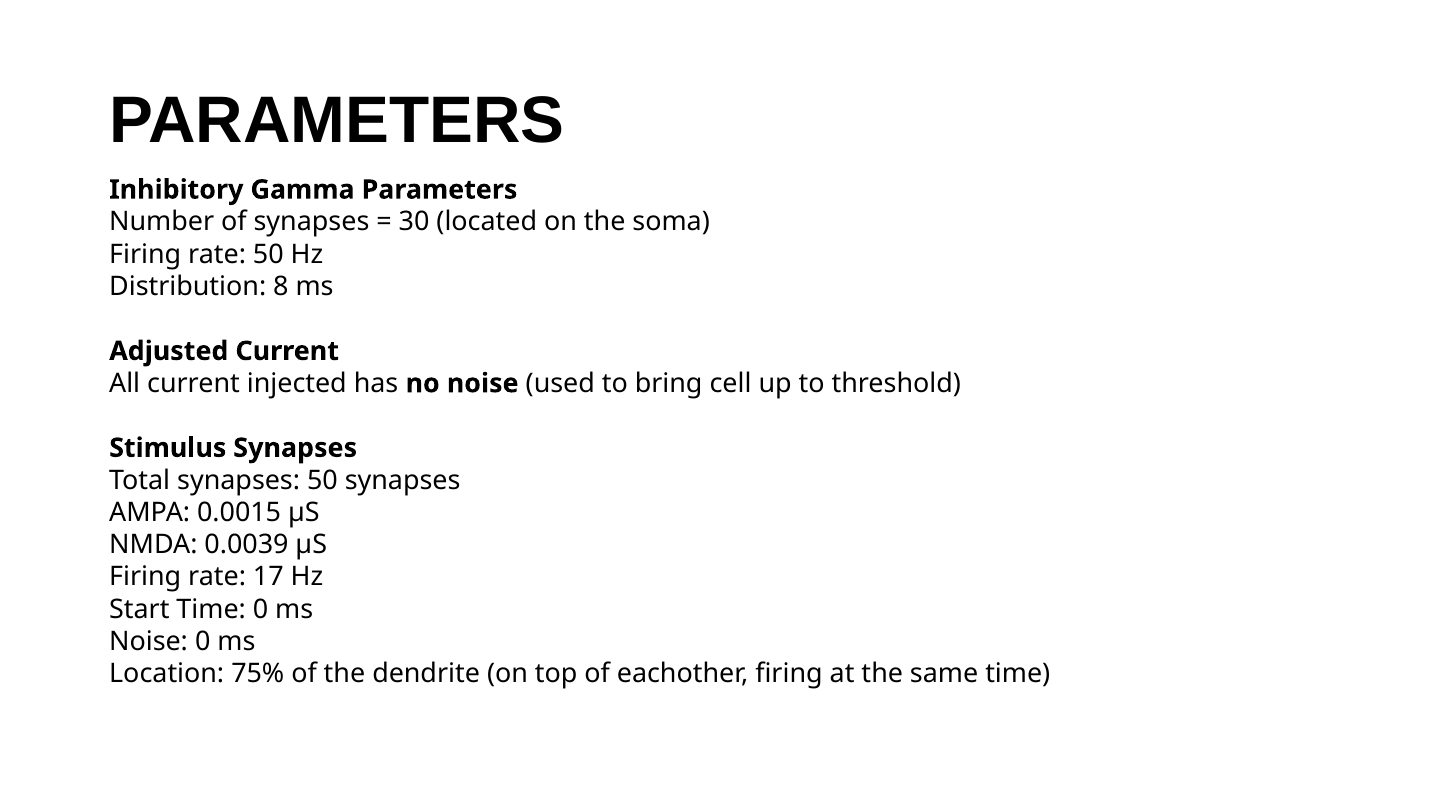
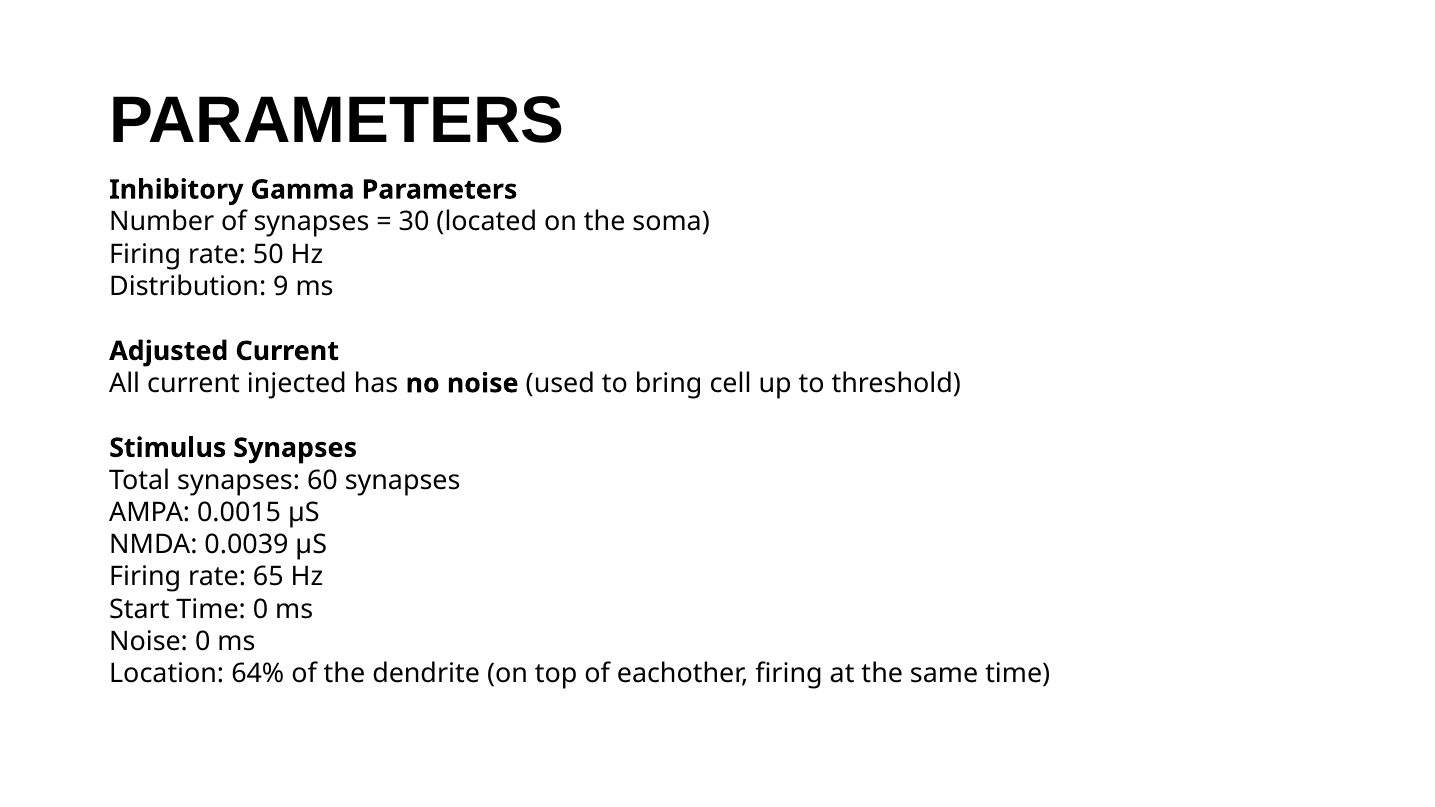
8: 8 -> 9
synapses 50: 50 -> 60
17: 17 -> 65
75%: 75% -> 64%
